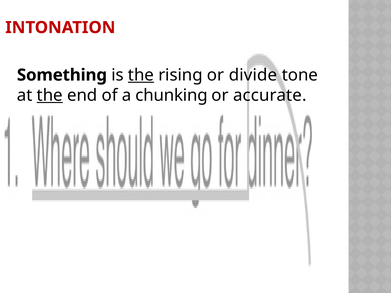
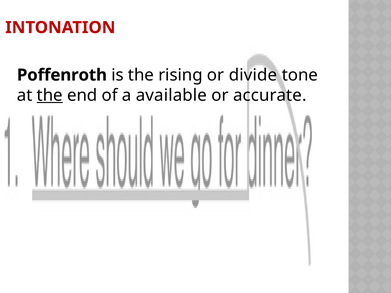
Something: Something -> Poffenroth
the at (141, 75) underline: present -> none
chunking: chunking -> available
